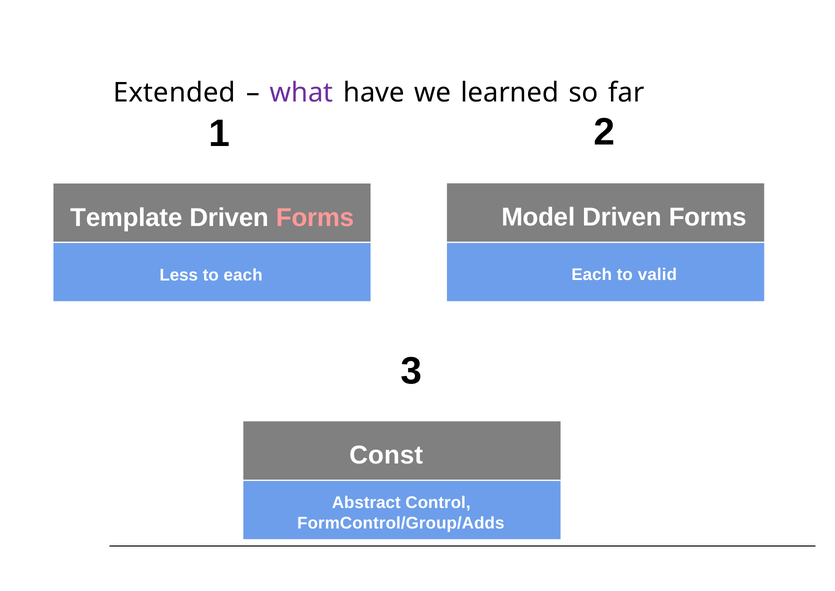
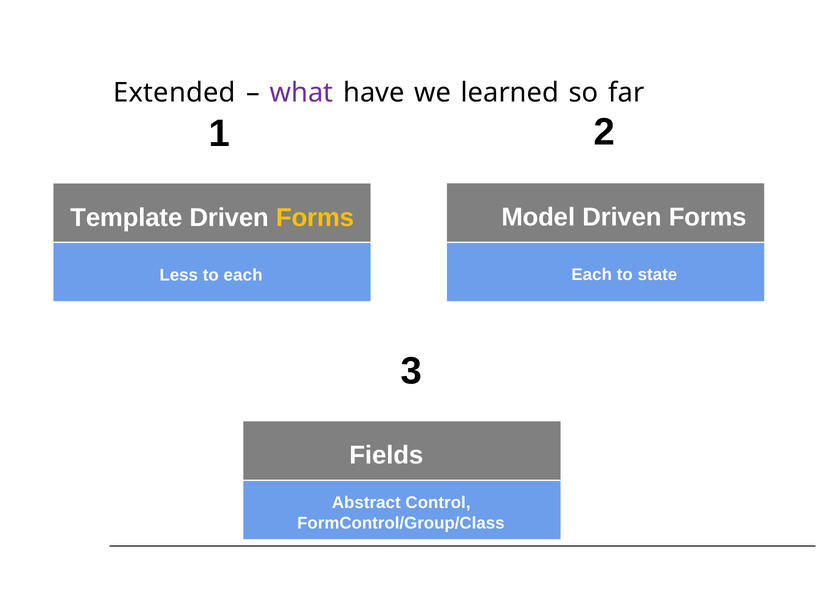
Forms at (315, 217) colour: pink -> yellow
valid: valid -> state
Const: Const -> Fields
FormControl/Group/Adds: FormControl/Group/Adds -> FormControl/Group/Class
